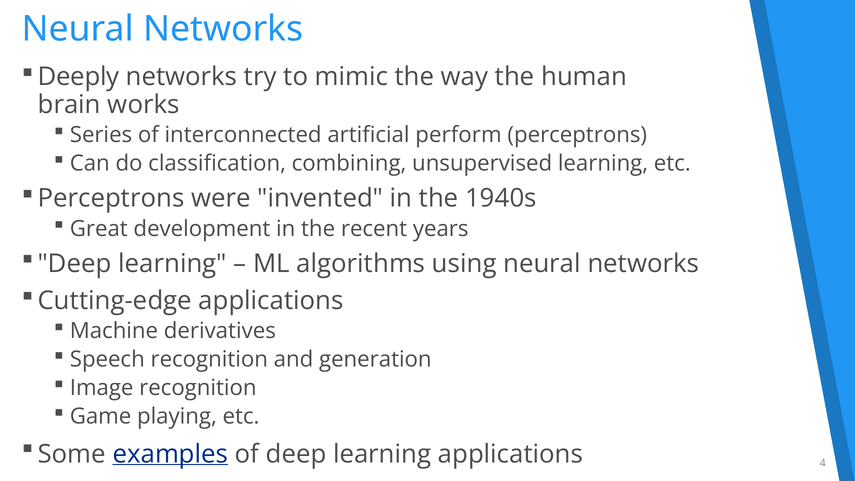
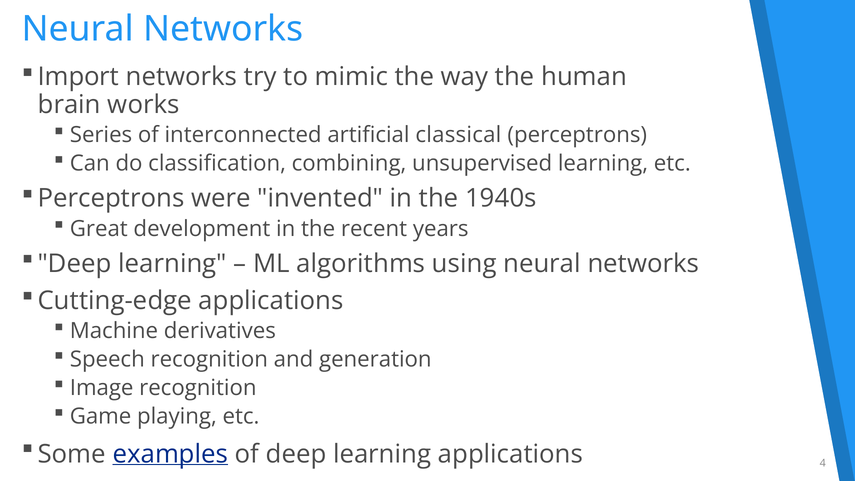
Deeply: Deeply -> Import
perform: perform -> classical
